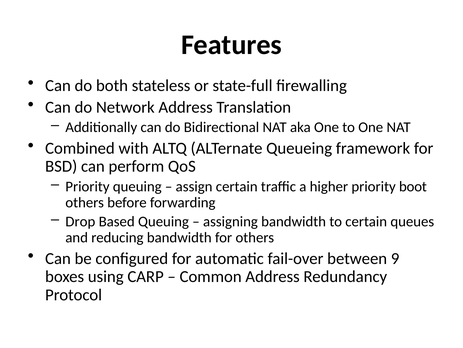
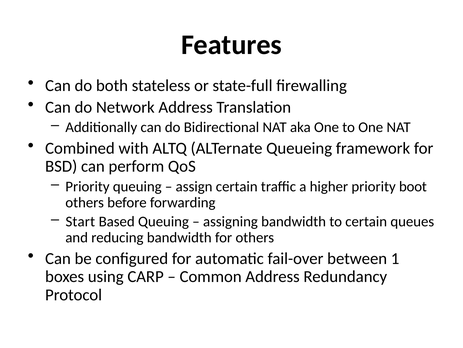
Drop: Drop -> Start
9: 9 -> 1
